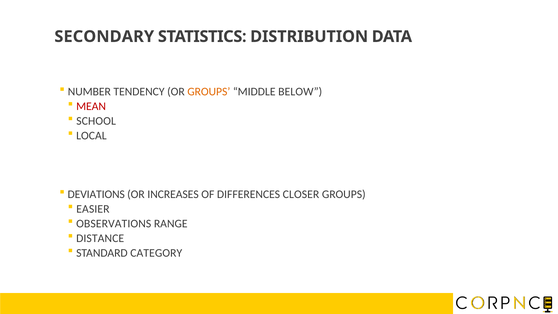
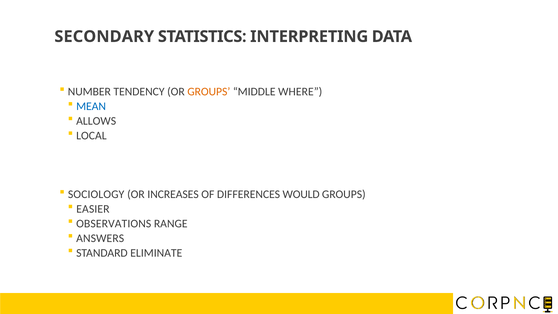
DISTRIBUTION: DISTRIBUTION -> INTERPRETING
BELOW: BELOW -> WHERE
MEAN colour: red -> blue
SCHOOL: SCHOOL -> ALLOWS
DEVIATIONS: DEVIATIONS -> SOCIOLOGY
CLOSER: CLOSER -> WOULD
DISTANCE: DISTANCE -> ANSWERS
CATEGORY: CATEGORY -> ELIMINATE
